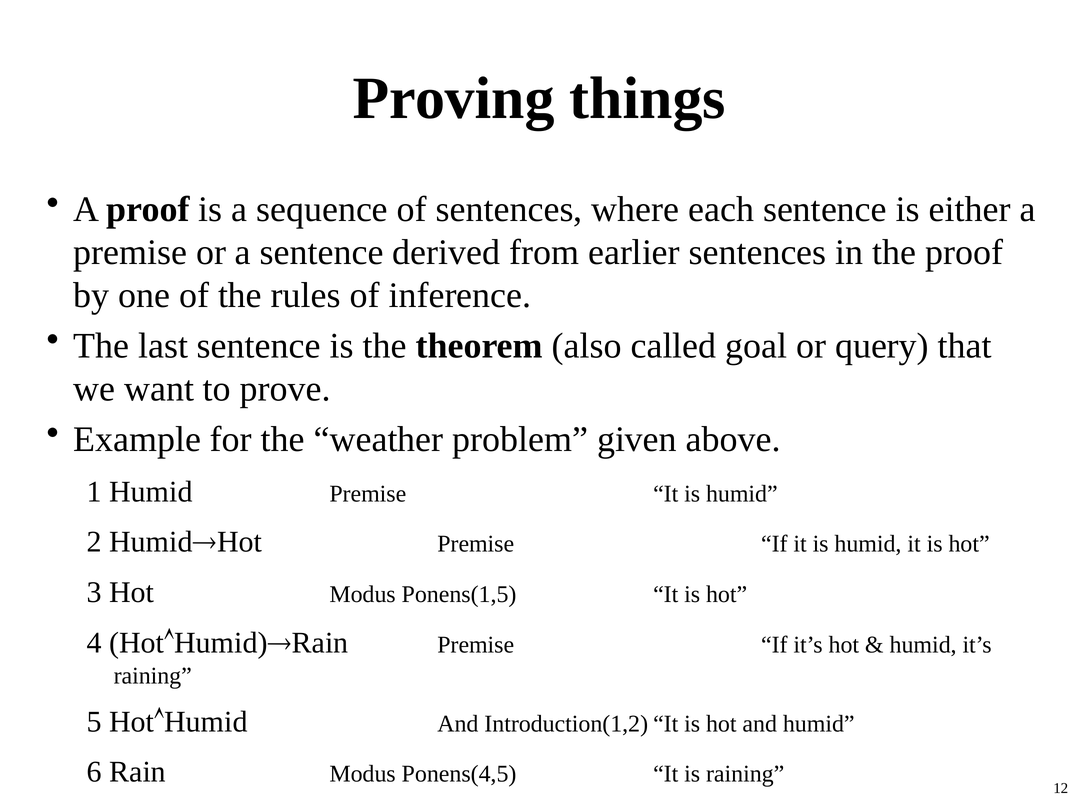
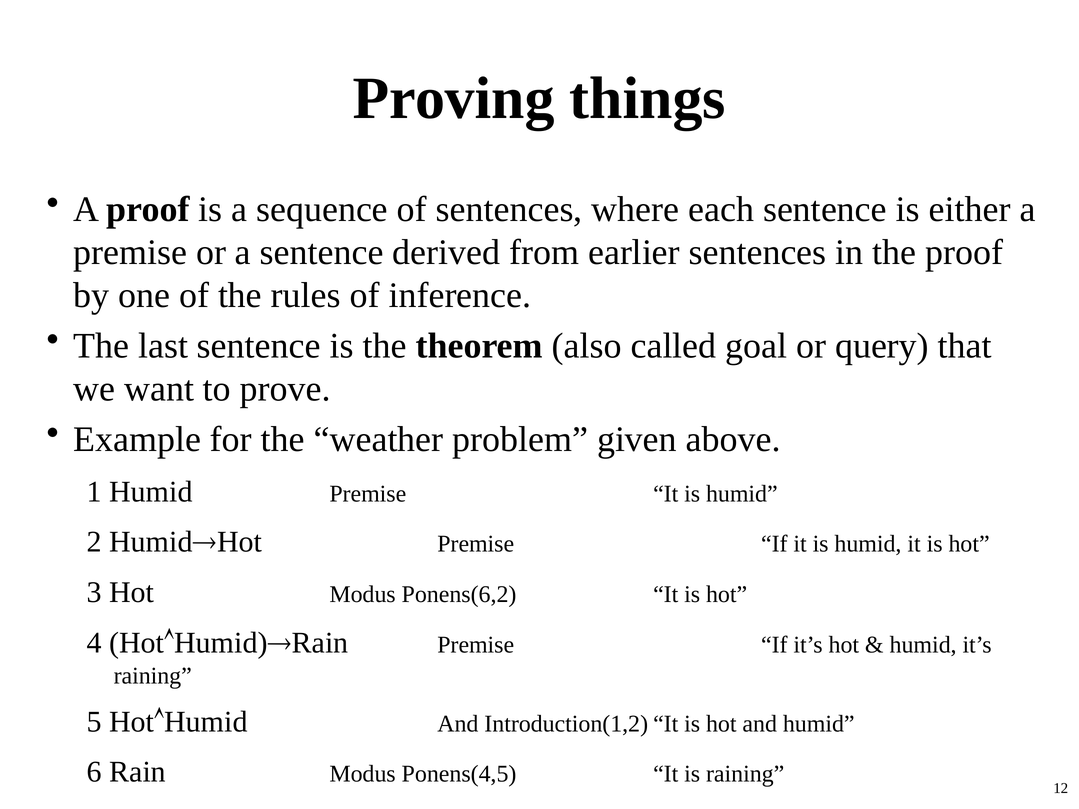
Ponens(1,5: Ponens(1,5 -> Ponens(6,2
